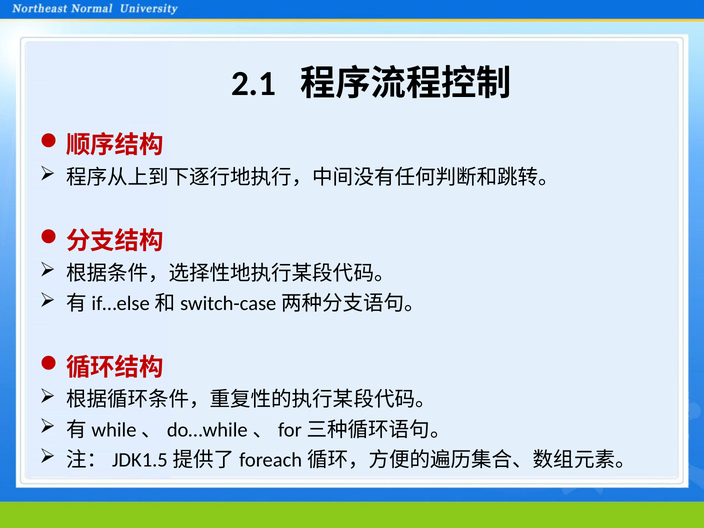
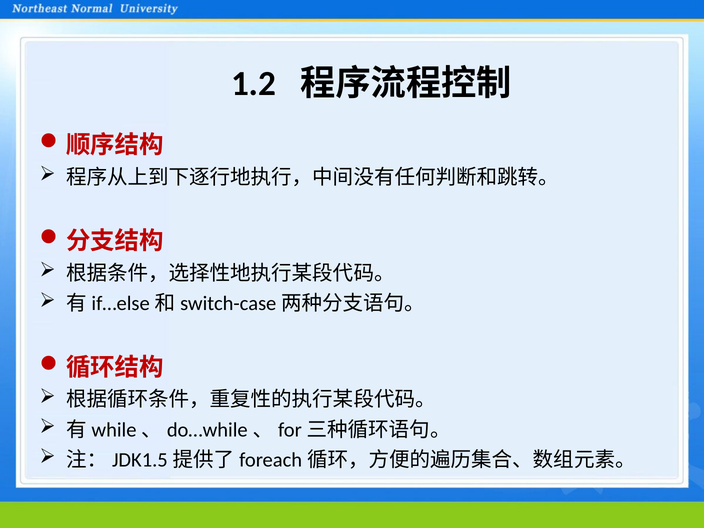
2.1: 2.1 -> 1.2
